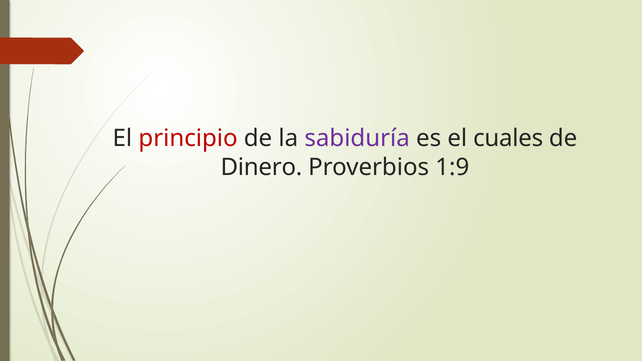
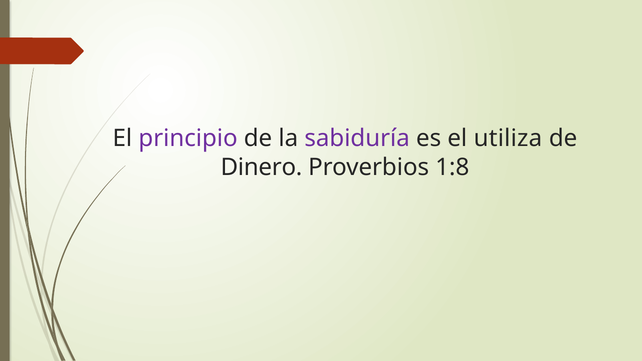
principio colour: red -> purple
cuales: cuales -> utiliza
1:9: 1:9 -> 1:8
